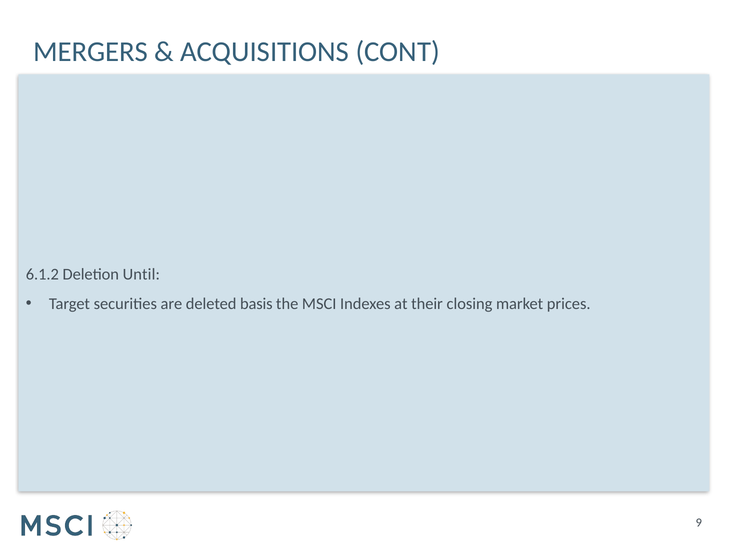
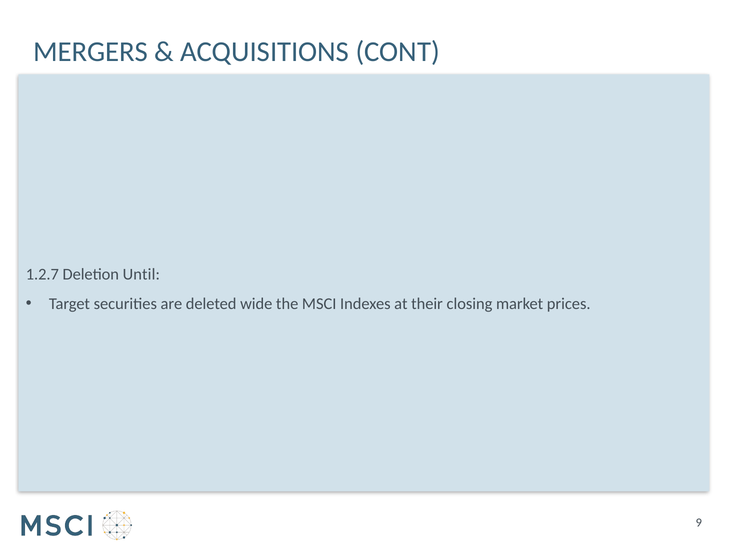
6.1.2: 6.1.2 -> 1.2.7
basis: basis -> wide
